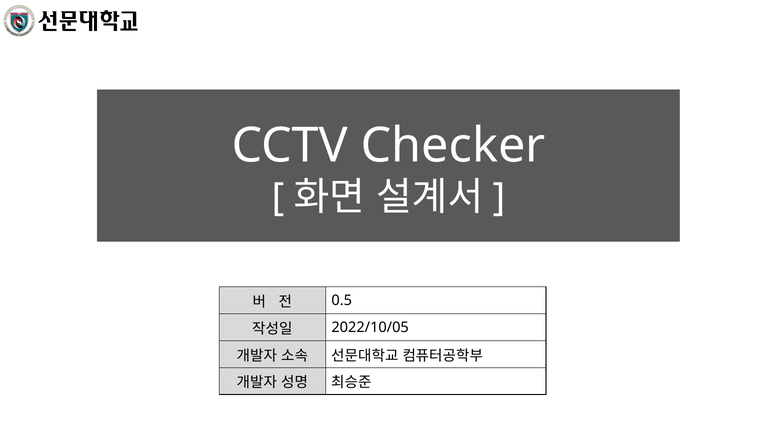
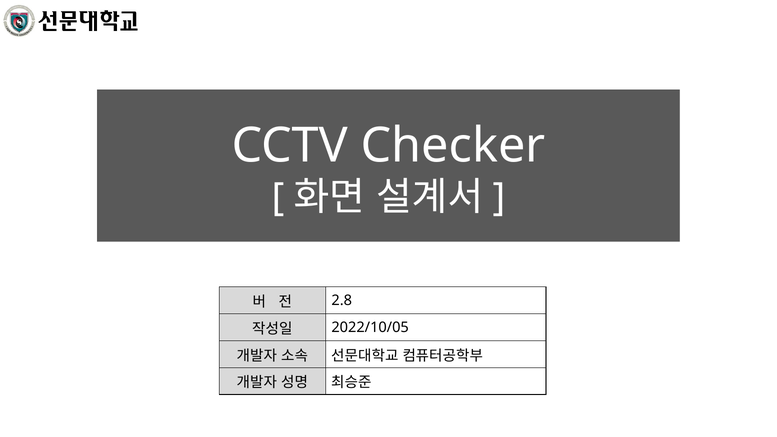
0.5: 0.5 -> 2.8
